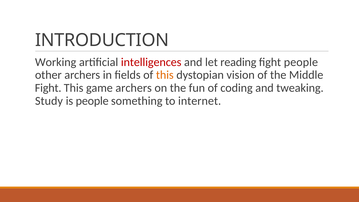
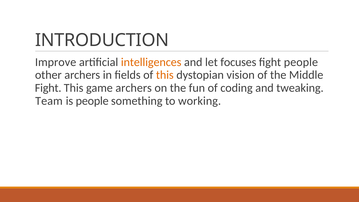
Working: Working -> Improve
intelligences colour: red -> orange
reading: reading -> focuses
Study: Study -> Team
internet: internet -> working
